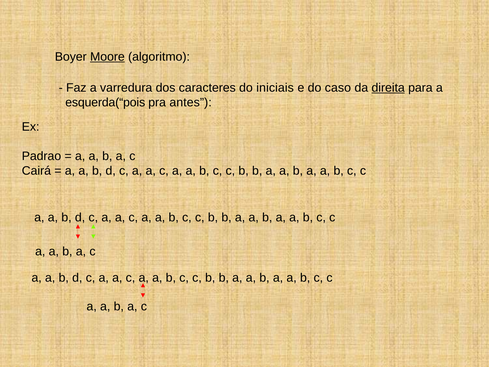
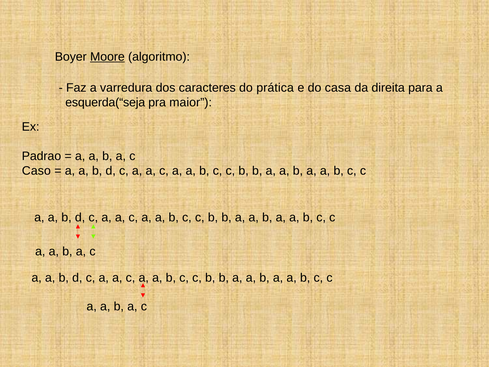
iniciais: iniciais -> prática
caso: caso -> casa
direita underline: present -> none
esquerda(“pois: esquerda(“pois -> esquerda(“seja
antes: antes -> maior
Cairá: Cairá -> Caso
